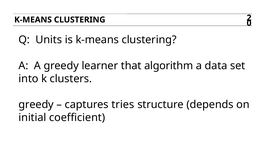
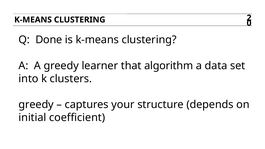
Units: Units -> Done
tries: tries -> your
